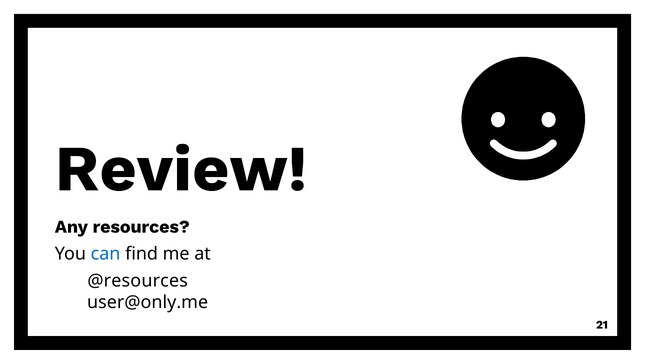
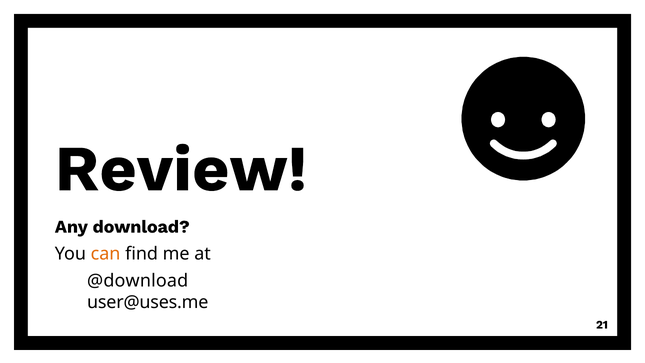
resources: resources -> download
can colour: blue -> orange
@resources: @resources -> @download
user@only.me: user@only.me -> user@uses.me
